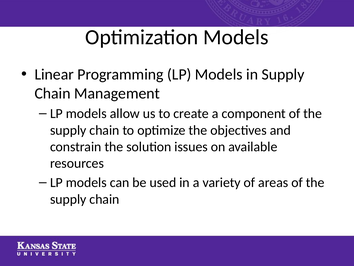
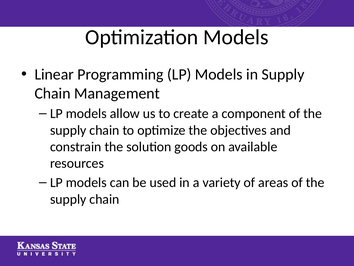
issues: issues -> goods
